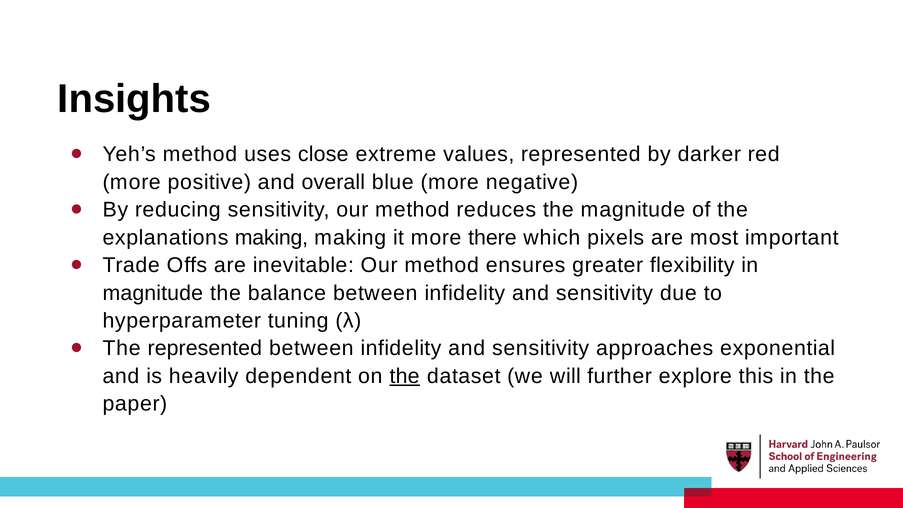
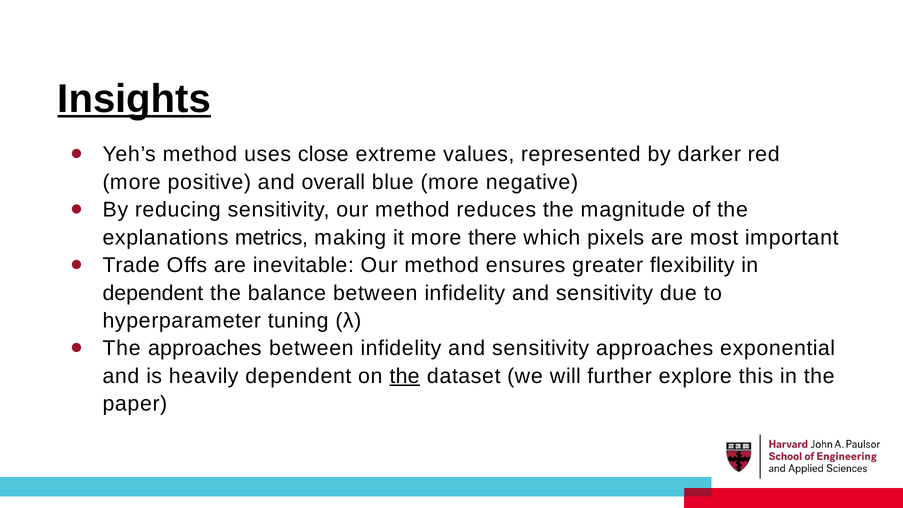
Insights underline: none -> present
explanations making: making -> metrics
magnitude at (153, 293): magnitude -> dependent
The represented: represented -> approaches
